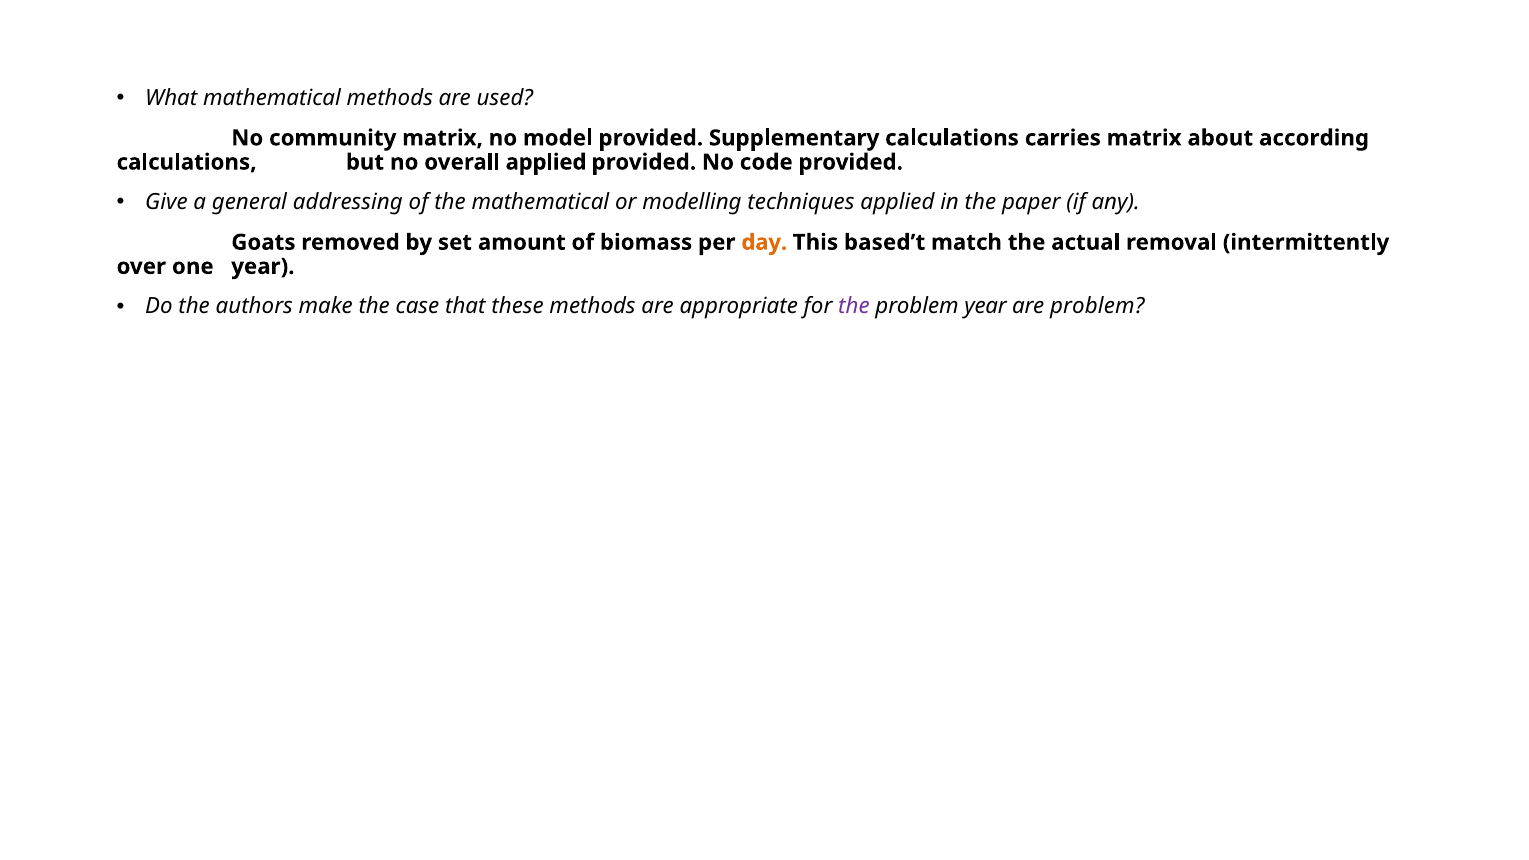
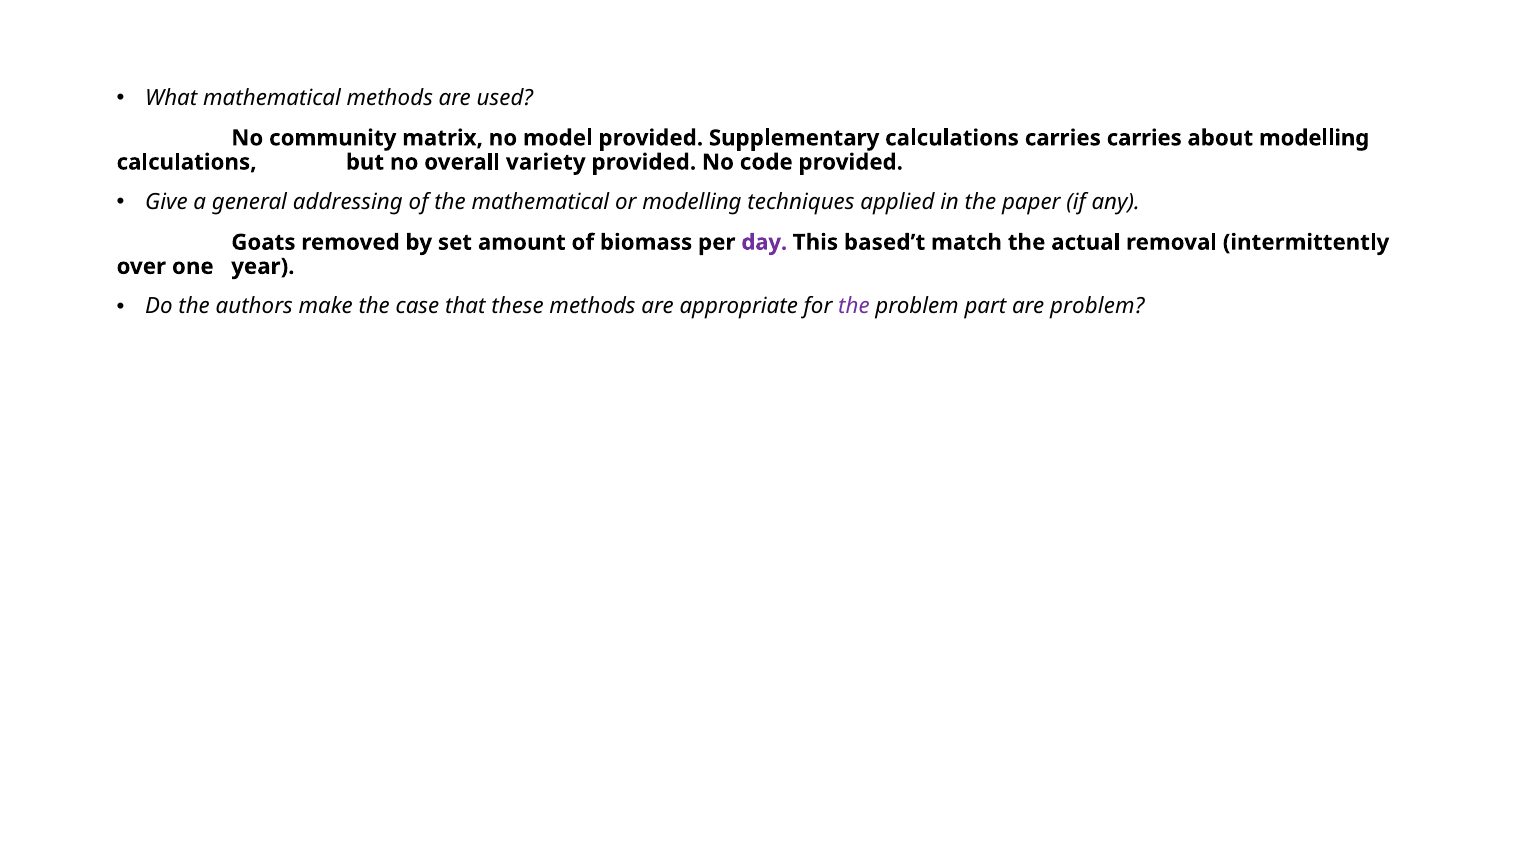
carries matrix: matrix -> carries
about according: according -> modelling
overall applied: applied -> variety
day colour: orange -> purple
problem year: year -> part
